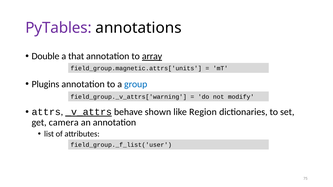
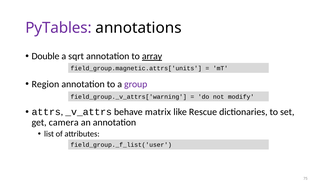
that: that -> sqrt
Plugins: Plugins -> Region
group colour: blue -> purple
_v_attrs underline: present -> none
shown: shown -> matrix
Region: Region -> Rescue
